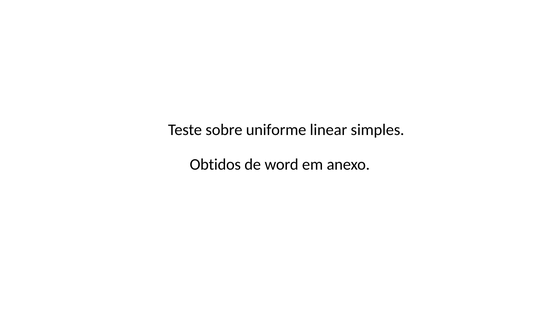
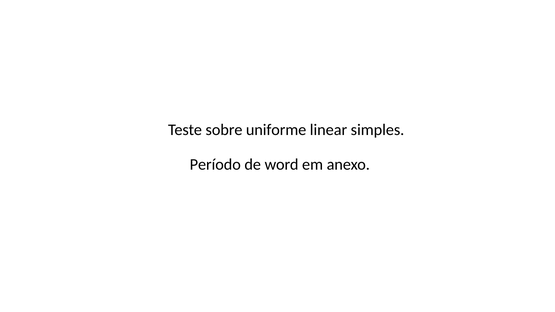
Obtidos: Obtidos -> Período
